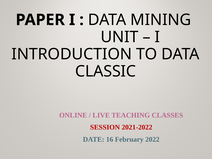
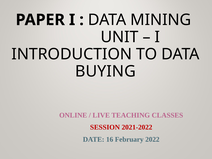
CLASSIC: CLASSIC -> BUYING
